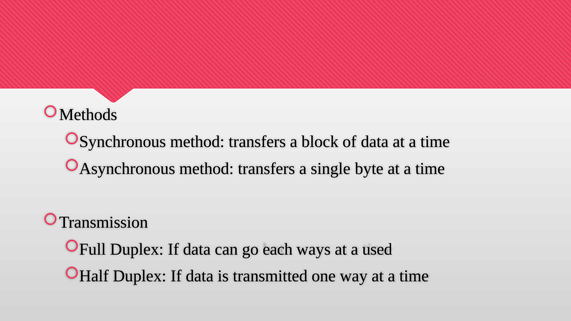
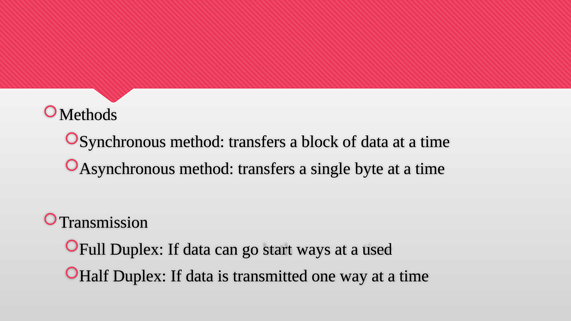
each: each -> start
